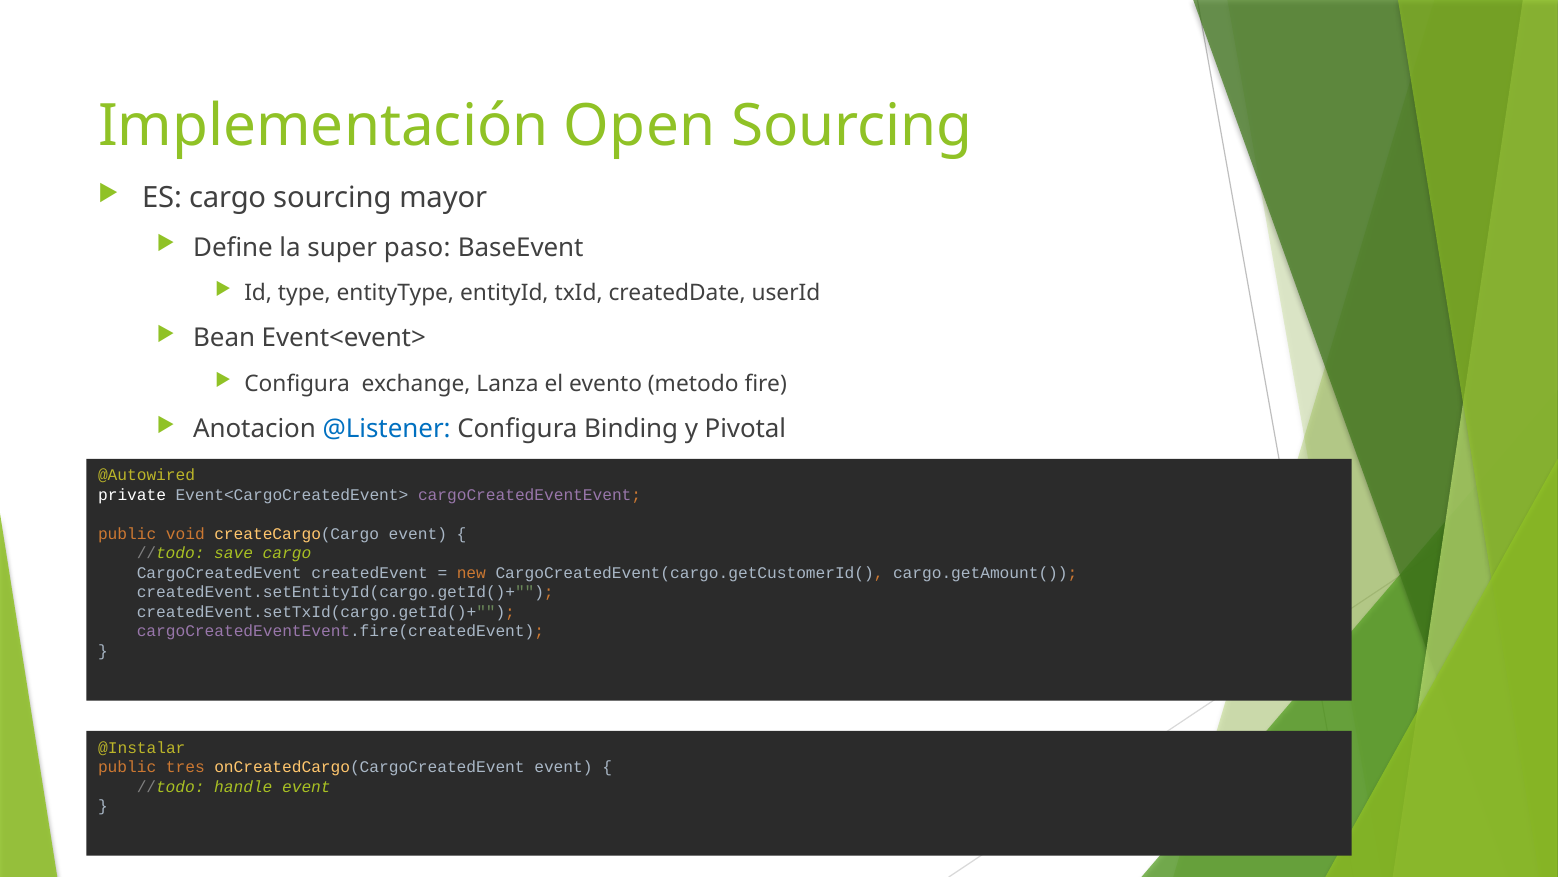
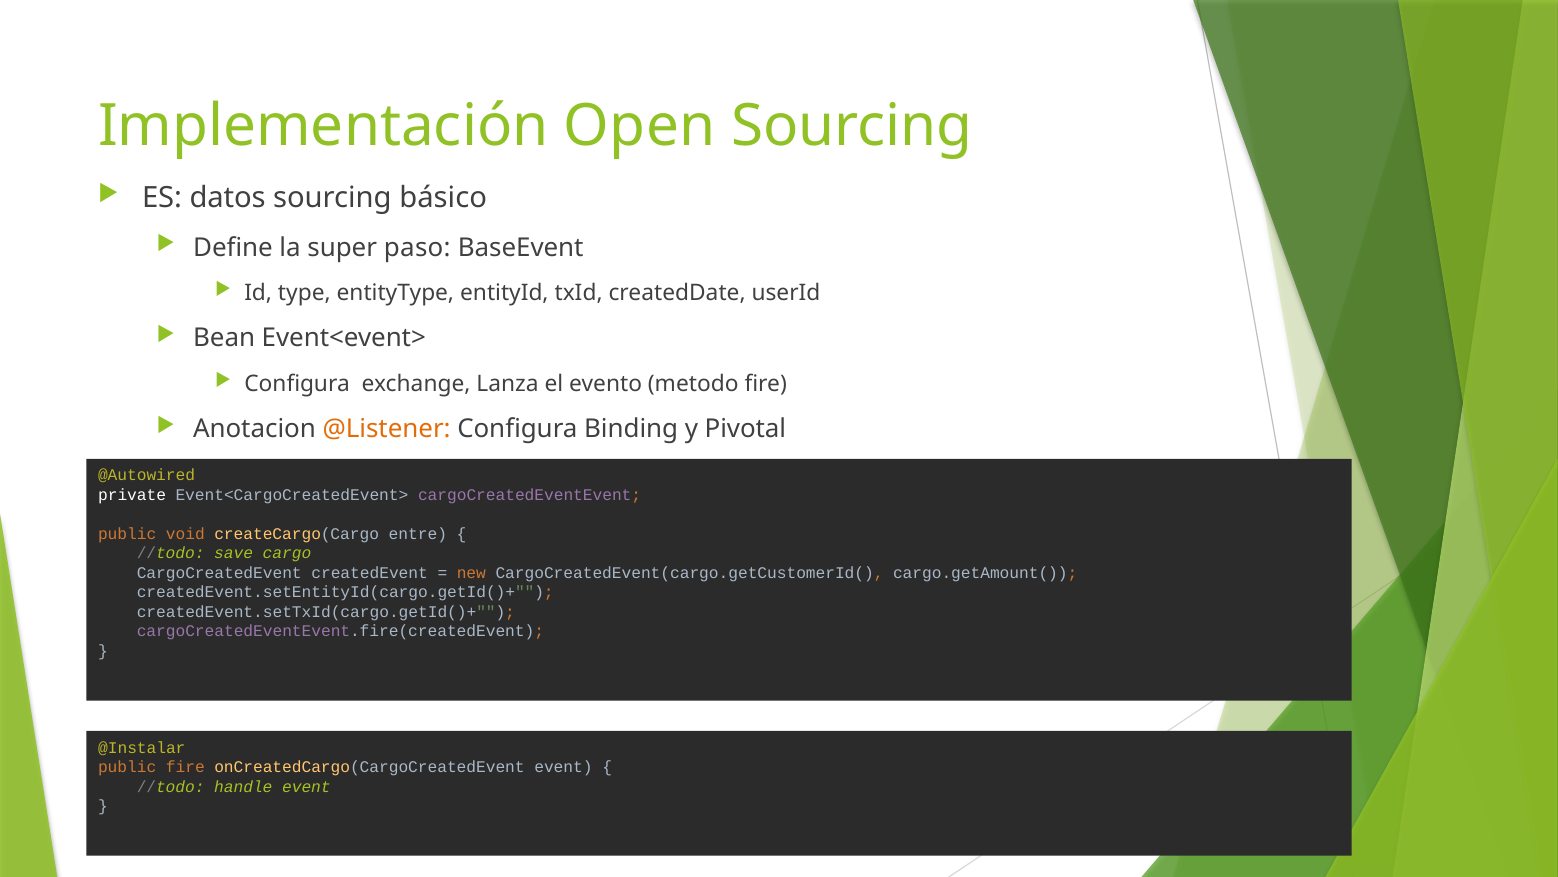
ES cargo: cargo -> datos
mayor: mayor -> básico
@Listener colour: blue -> orange
createCargo(Cargo event: event -> entre
public tres: tres -> fire
